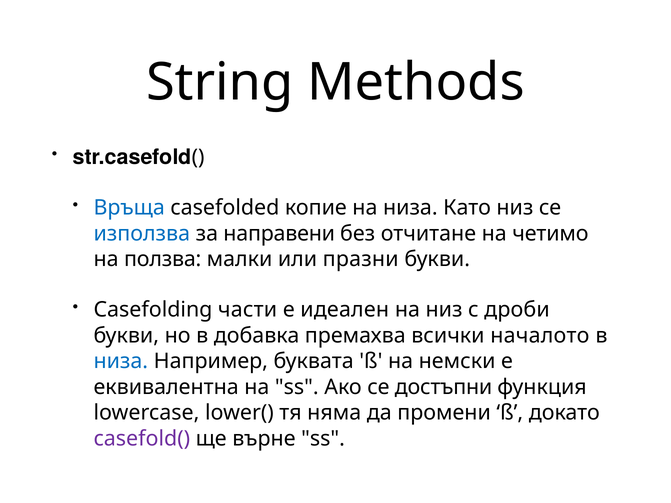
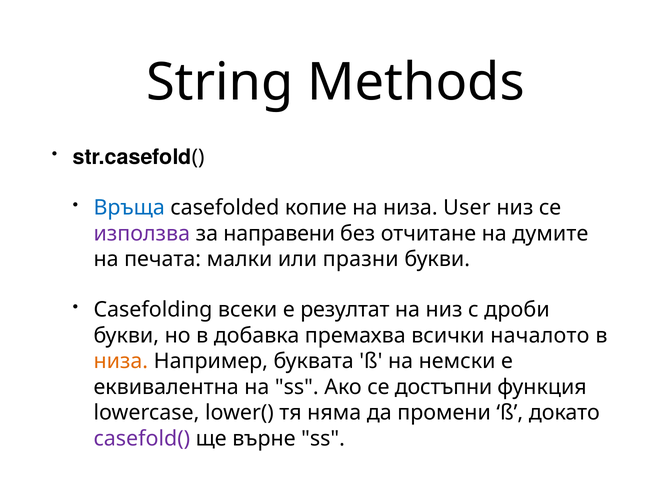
Като: Като -> User
използва colour: blue -> purple
четимо: четимо -> думите
ползва: ползва -> печата
части: части -> всеки
идеален: идеален -> резултат
низа at (121, 362) colour: blue -> orange
